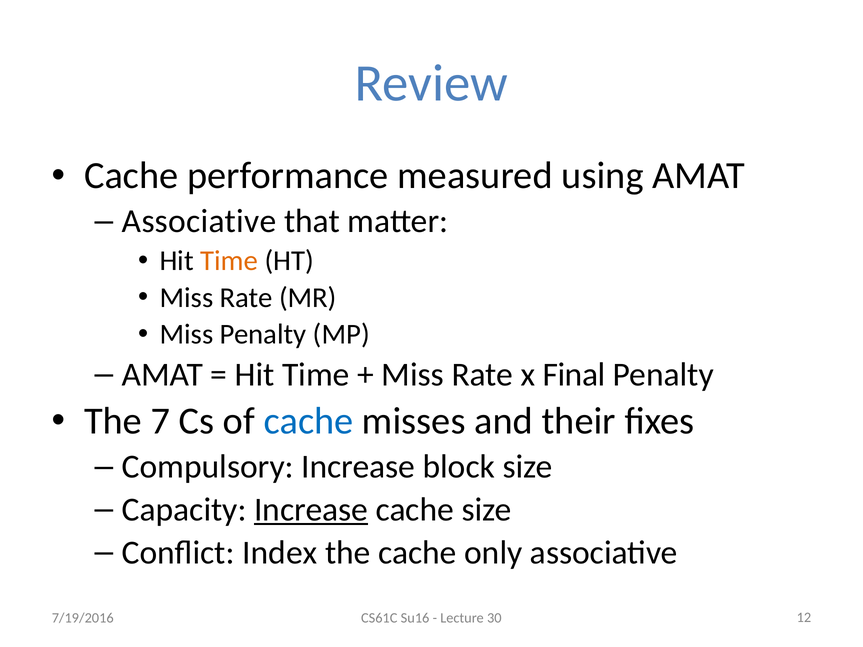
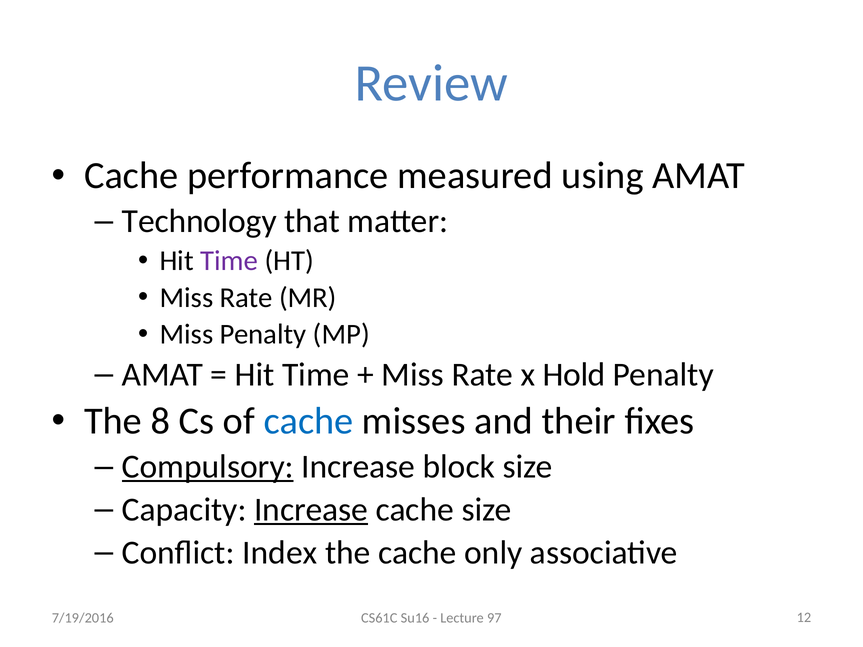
Associative at (199, 221): Associative -> Technology
Time at (229, 261) colour: orange -> purple
Final: Final -> Hold
7: 7 -> 8
Compulsory underline: none -> present
30: 30 -> 97
